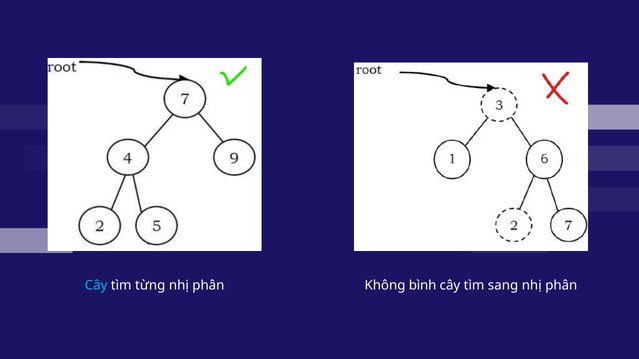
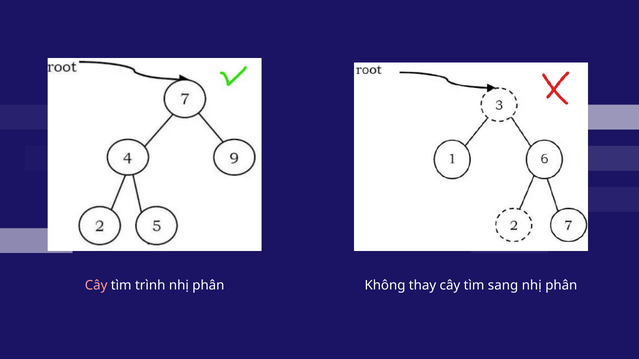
Cây at (96, 285) colour: light blue -> pink
từng: từng -> trình
bình: bình -> thay
